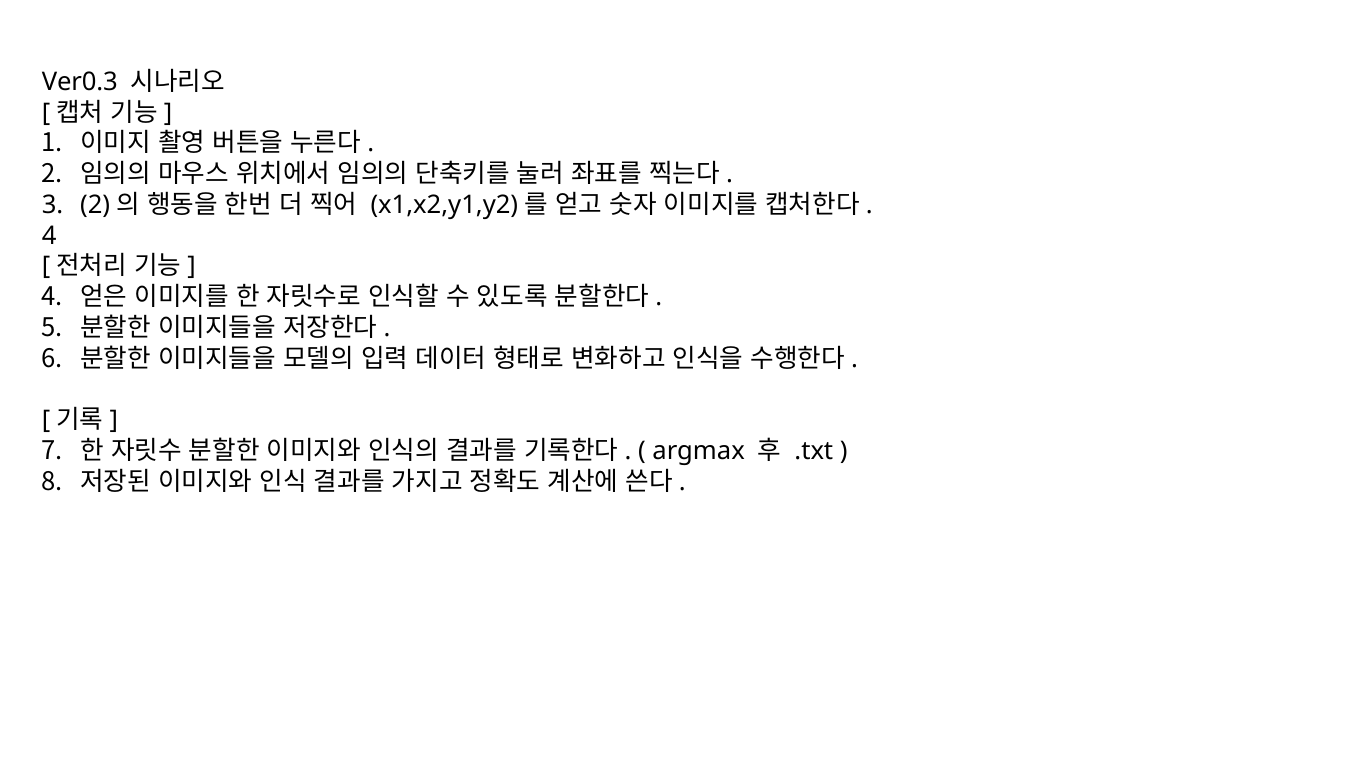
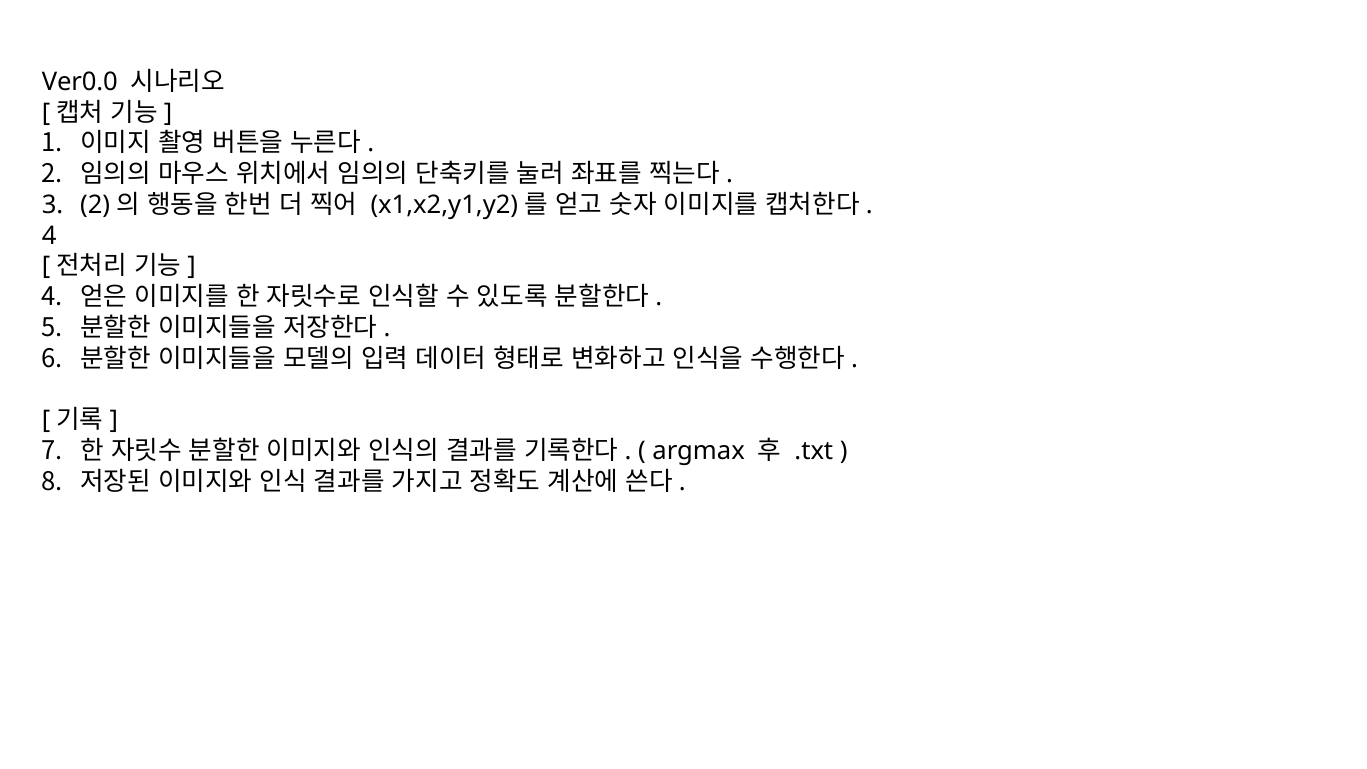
Ver0.3: Ver0.3 -> Ver0.0
